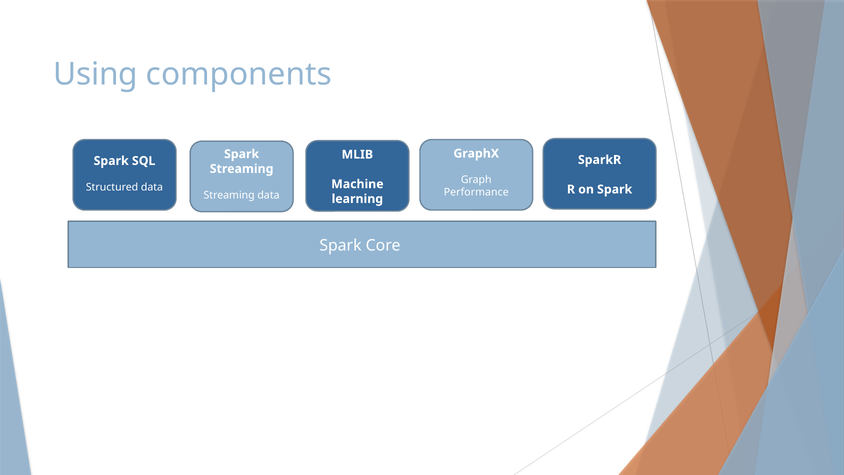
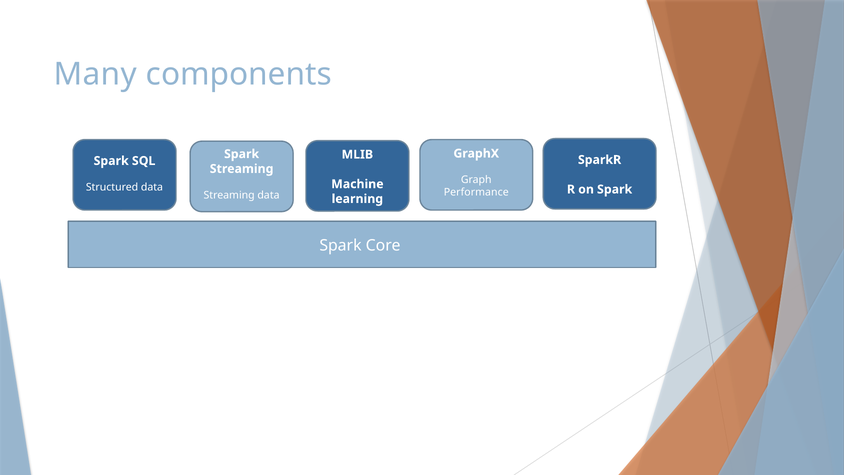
Using: Using -> Many
